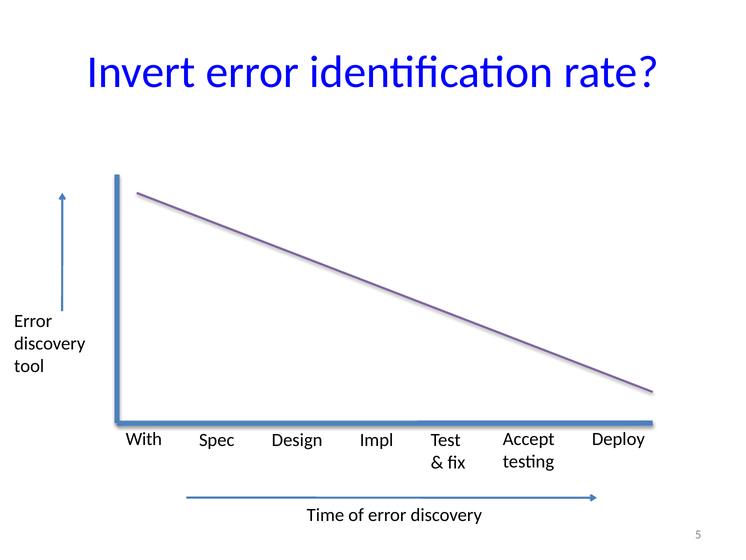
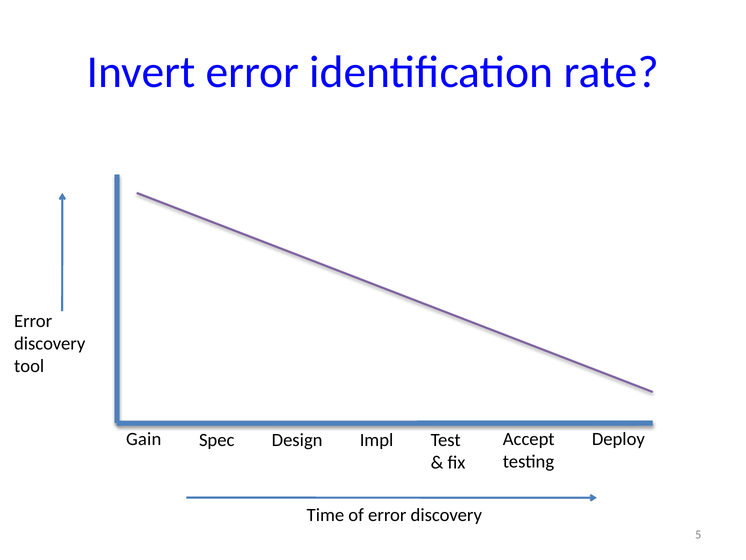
With: With -> Gain
